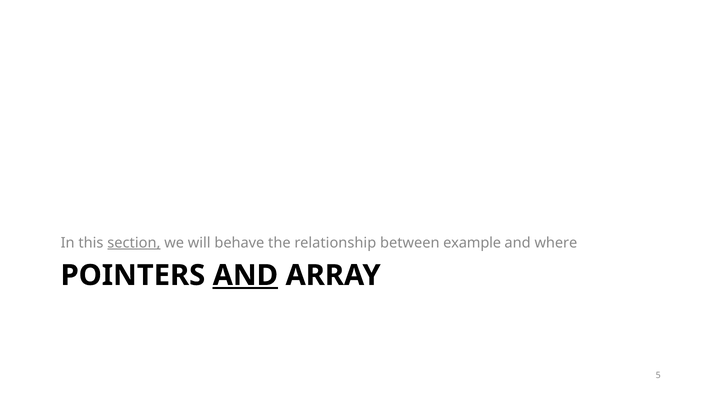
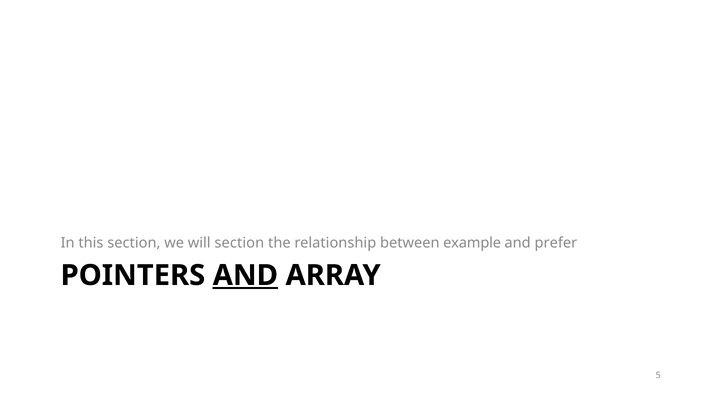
section at (134, 243) underline: present -> none
will behave: behave -> section
where: where -> prefer
